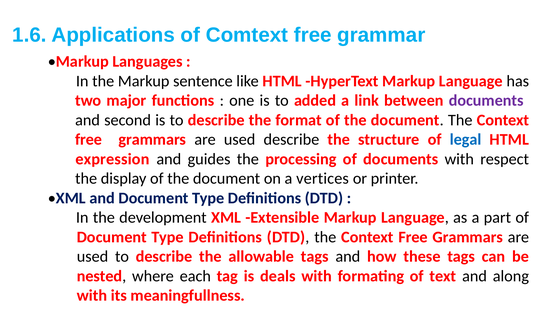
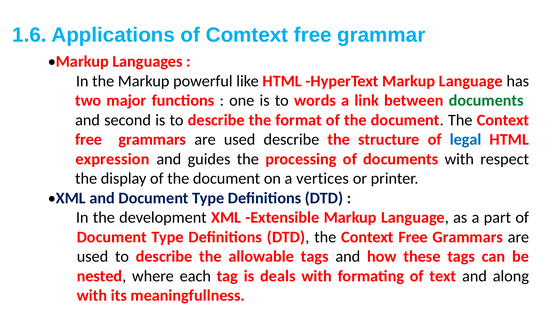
sentence: sentence -> powerful
added: added -> words
documents at (486, 101) colour: purple -> green
